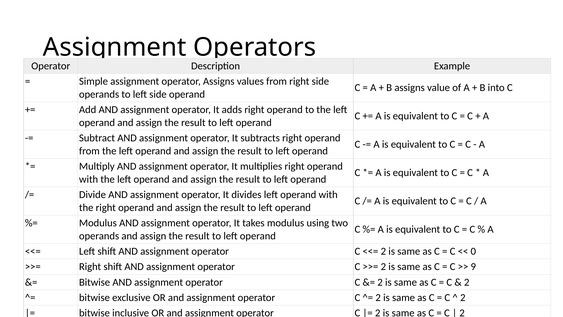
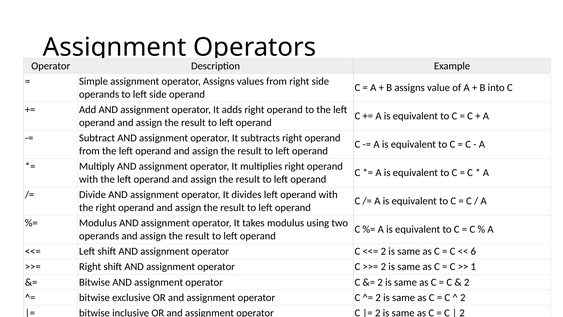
0: 0 -> 6
9: 9 -> 1
